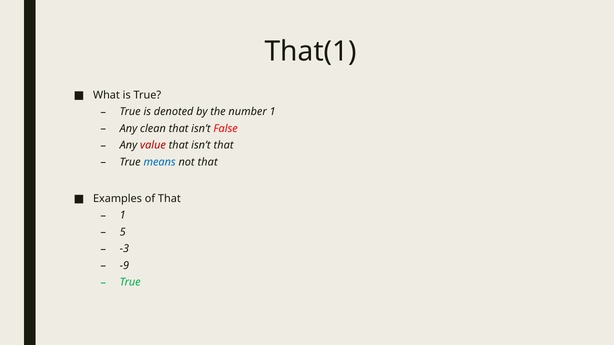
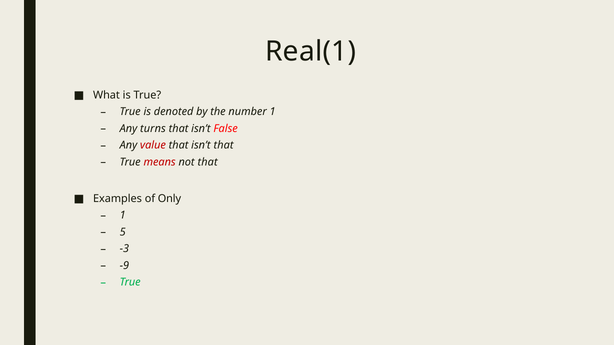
That(1: That(1 -> Real(1
clean: clean -> turns
means colour: blue -> red
of That: That -> Only
